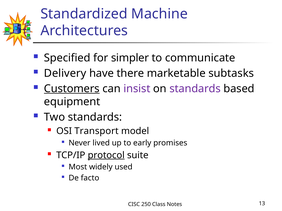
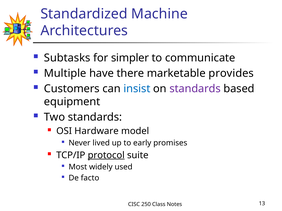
Specified: Specified -> Subtasks
Delivery: Delivery -> Multiple
subtasks: subtasks -> provides
Customers underline: present -> none
insist colour: purple -> blue
Transport: Transport -> Hardware
